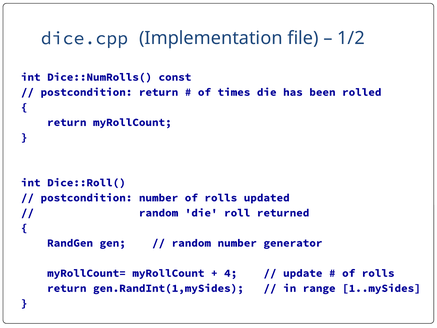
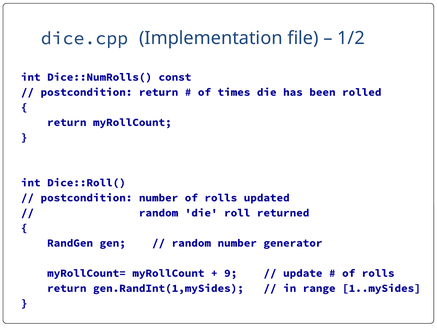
4: 4 -> 9
